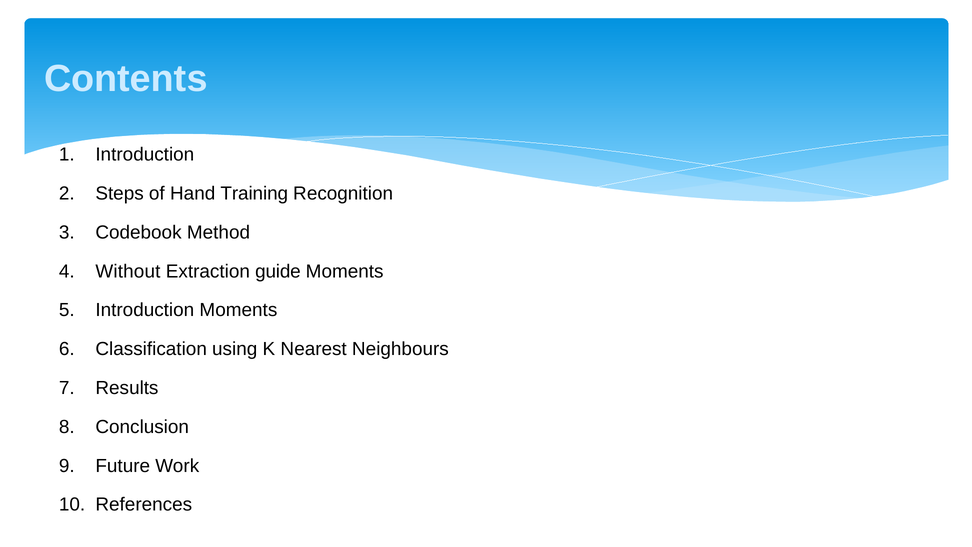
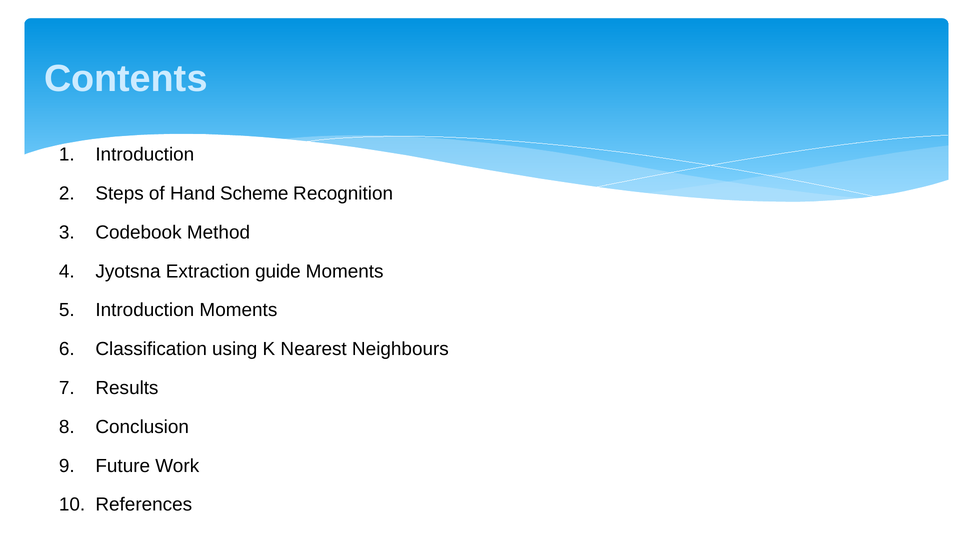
Training: Training -> Scheme
Without: Without -> Jyotsna
